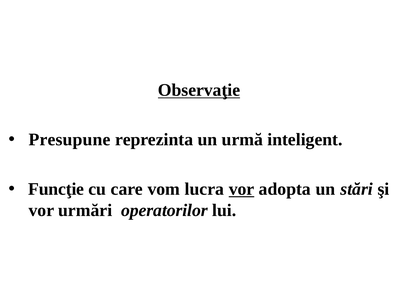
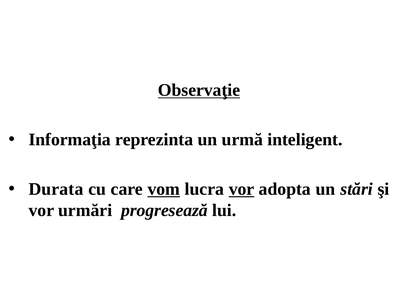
Presupune: Presupune -> Informaţia
Funcţie: Funcţie -> Durata
vom underline: none -> present
operatorilor: operatorilor -> progresează
